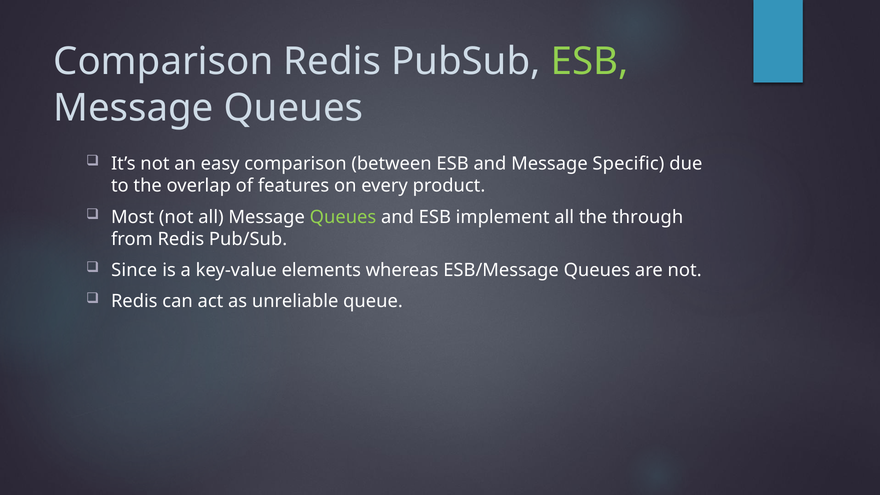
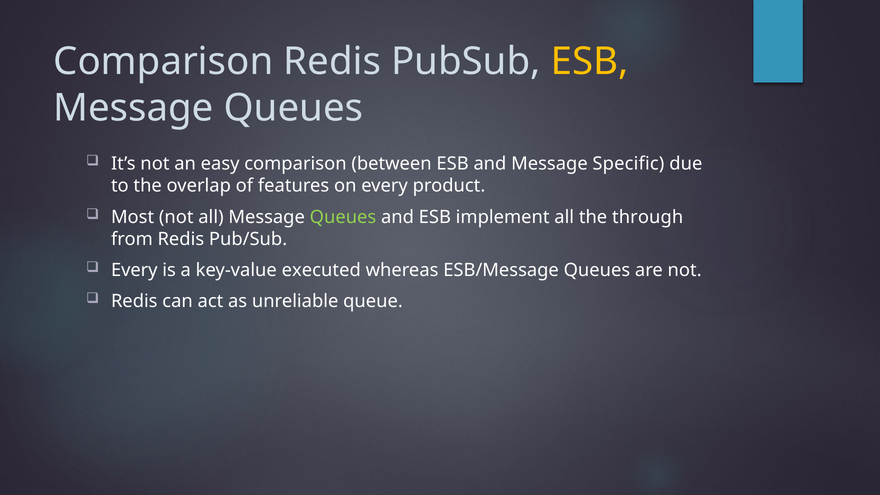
ESB at (590, 62) colour: light green -> yellow
Since at (134, 270): Since -> Every
elements: elements -> executed
